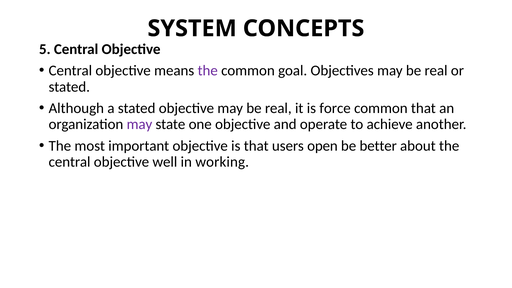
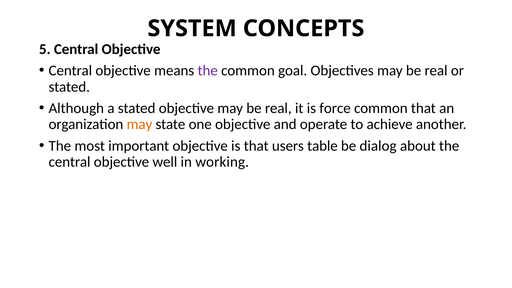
may at (139, 124) colour: purple -> orange
open: open -> table
better: better -> dialog
